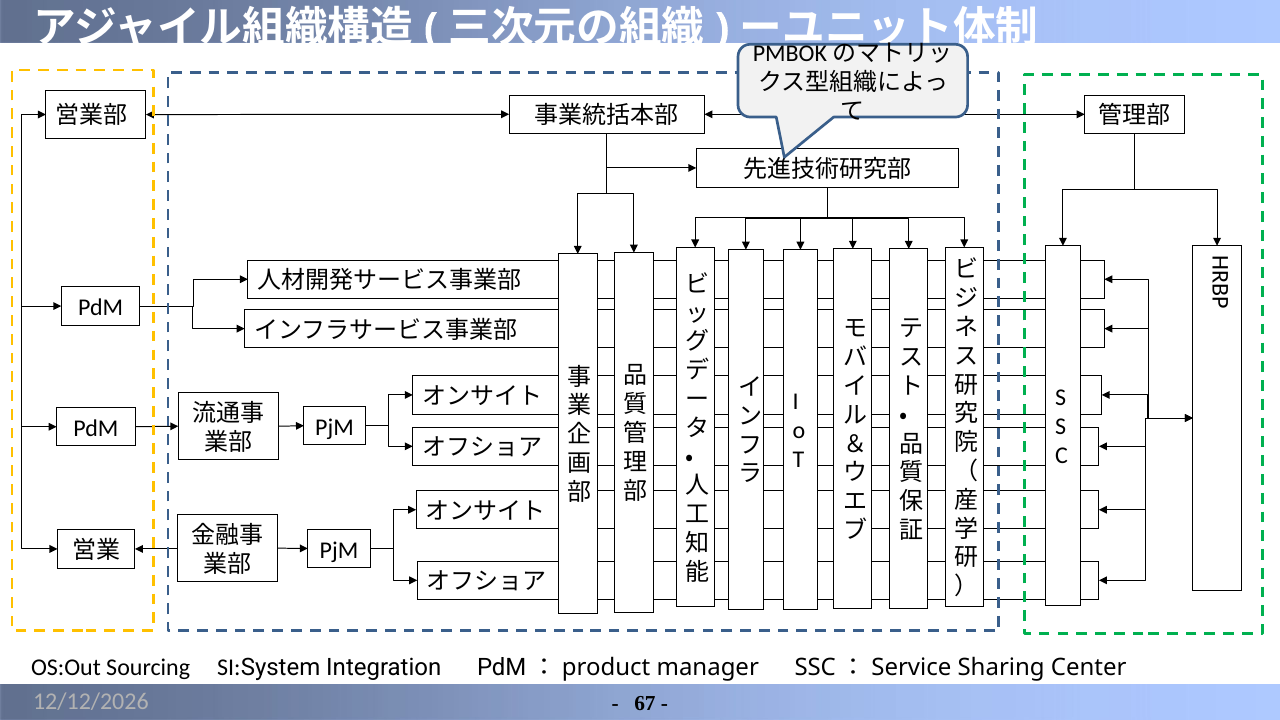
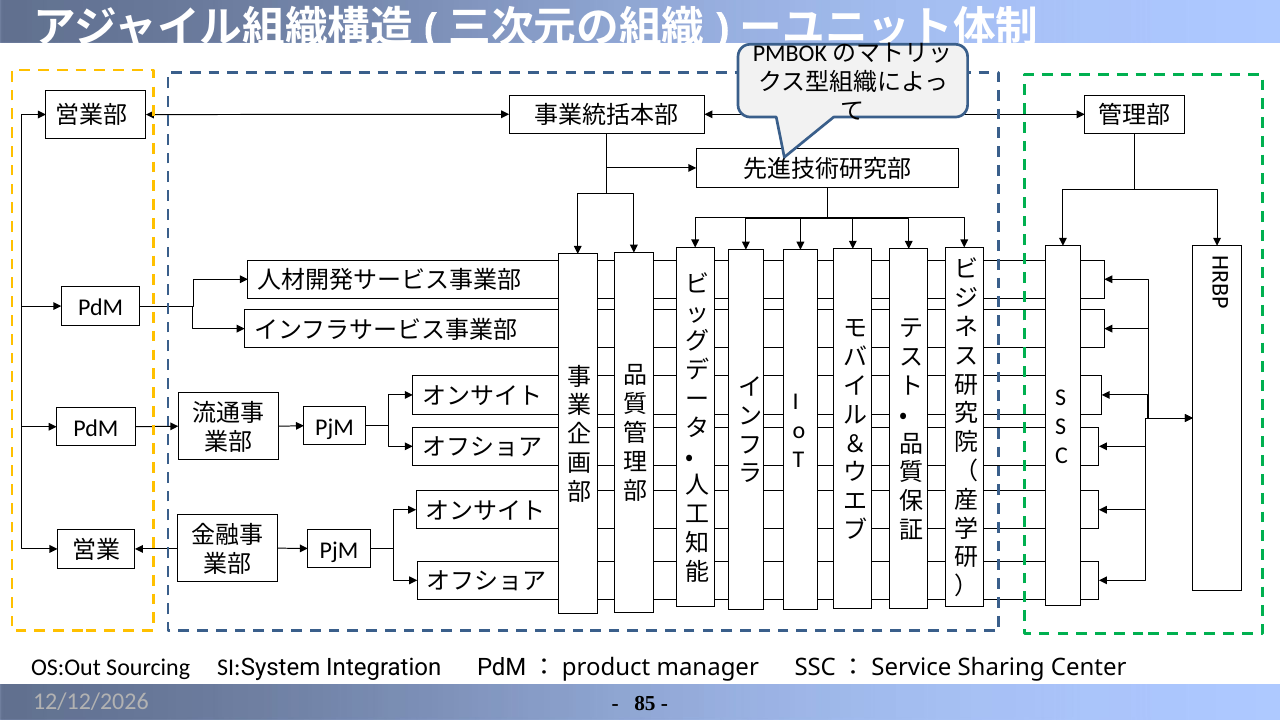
67: 67 -> 85
